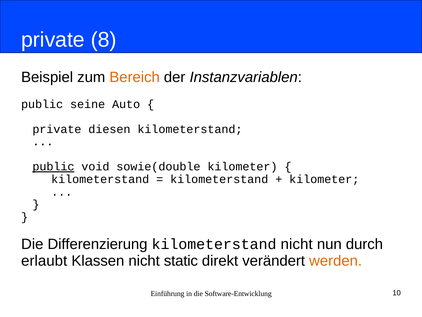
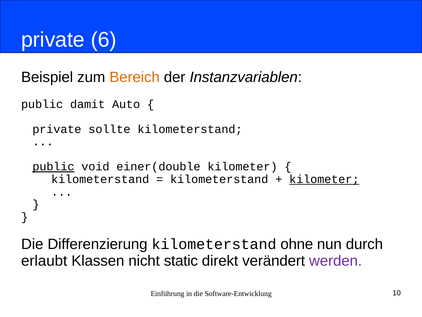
8: 8 -> 6
seine: seine -> damit
diesen: diesen -> sollte
sowie(double: sowie(double -> einer(double
kilometer at (324, 179) underline: none -> present
kilometerstand nicht: nicht -> ohne
werden colour: orange -> purple
